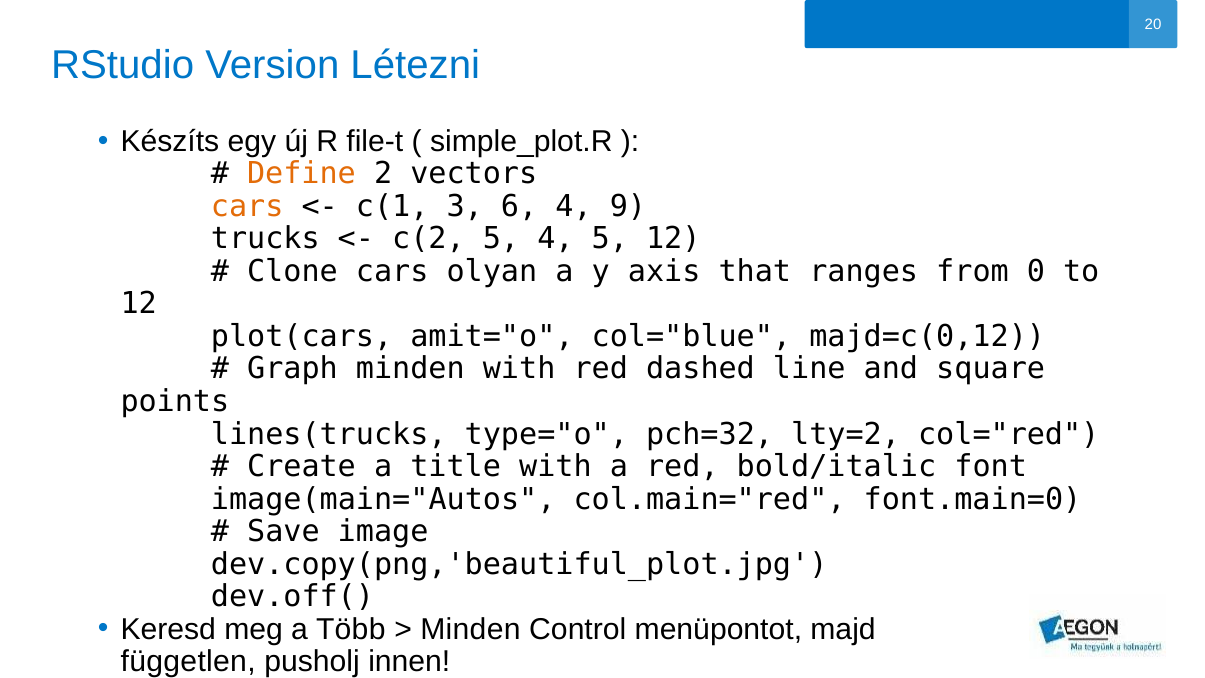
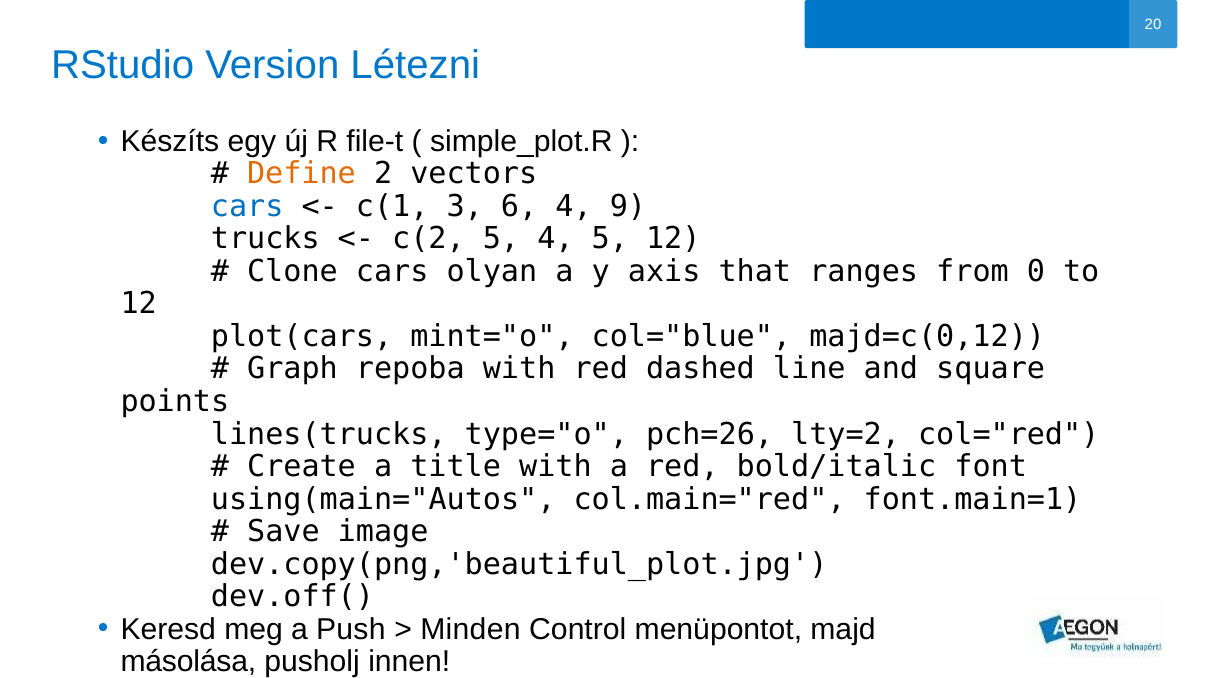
cars at (247, 206) colour: orange -> blue
amit="o: amit="o -> mint="o
Graph minden: minden -> repoba
pch=32: pch=32 -> pch=26
image(main="Autos: image(main="Autos -> using(main="Autos
font.main=0: font.main=0 -> font.main=1
Több: Több -> Push
független: független -> másolása
